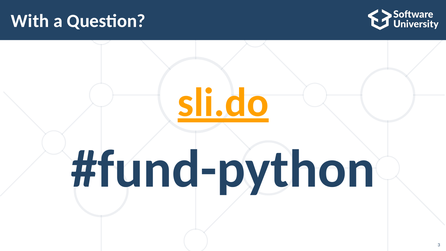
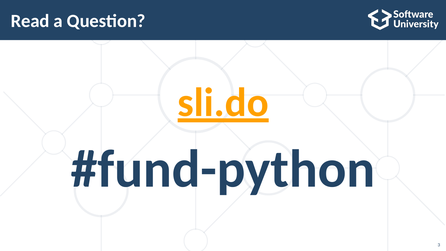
With: With -> Read
